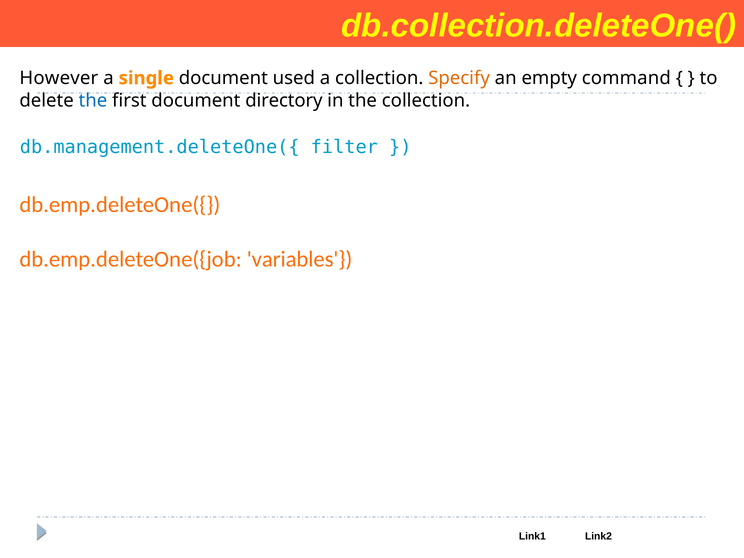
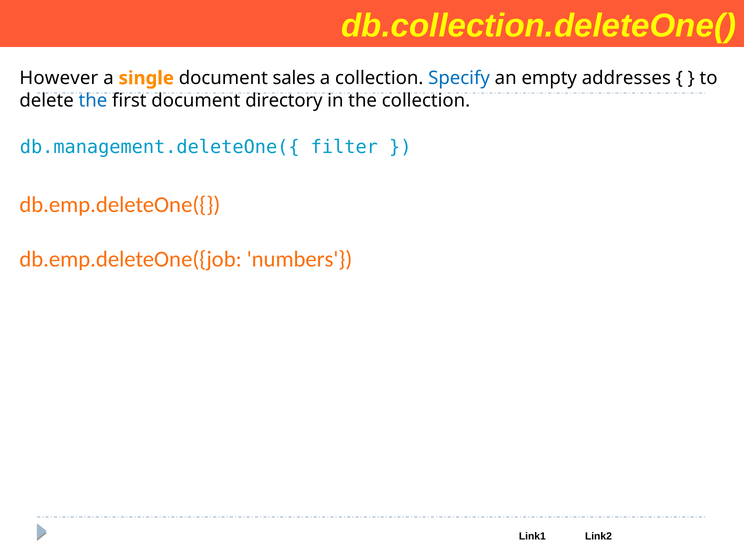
used: used -> sales
Specify colour: orange -> blue
command: command -> addresses
variables: variables -> numbers
